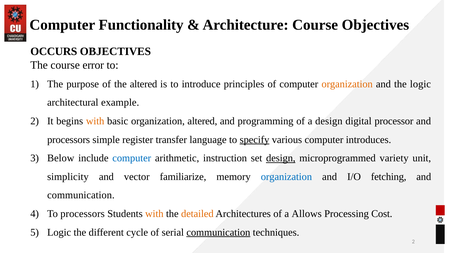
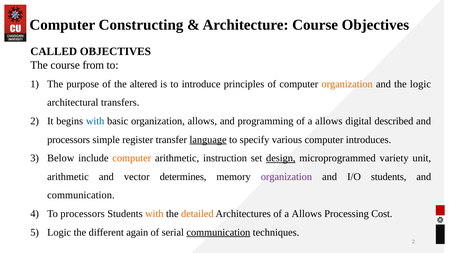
Functionality: Functionality -> Constructing
OCCURS: OCCURS -> CALLED
error: error -> from
example: example -> transfers
with at (95, 121) colour: orange -> blue
organization altered: altered -> allows
programming of a design: design -> allows
processor: processor -> described
language underline: none -> present
specify underline: present -> none
computer at (132, 158) colour: blue -> orange
simplicity at (68, 176): simplicity -> arithmetic
familiarize: familiarize -> determines
organization at (286, 176) colour: blue -> purple
I/O fetching: fetching -> students
cycle: cycle -> again
